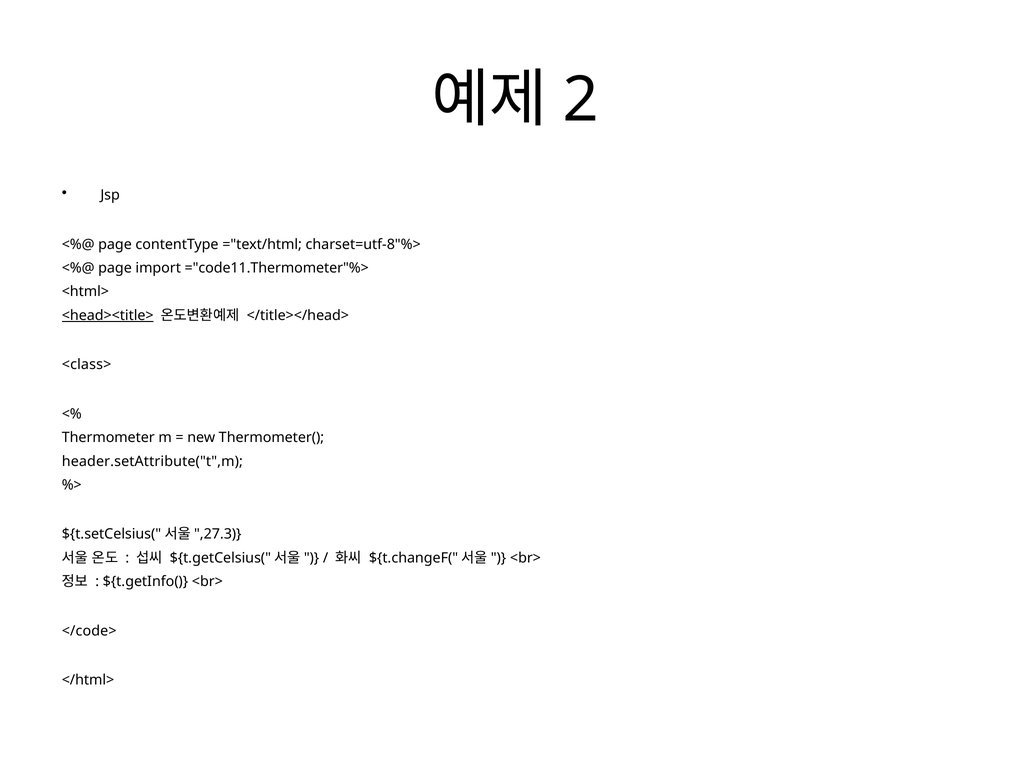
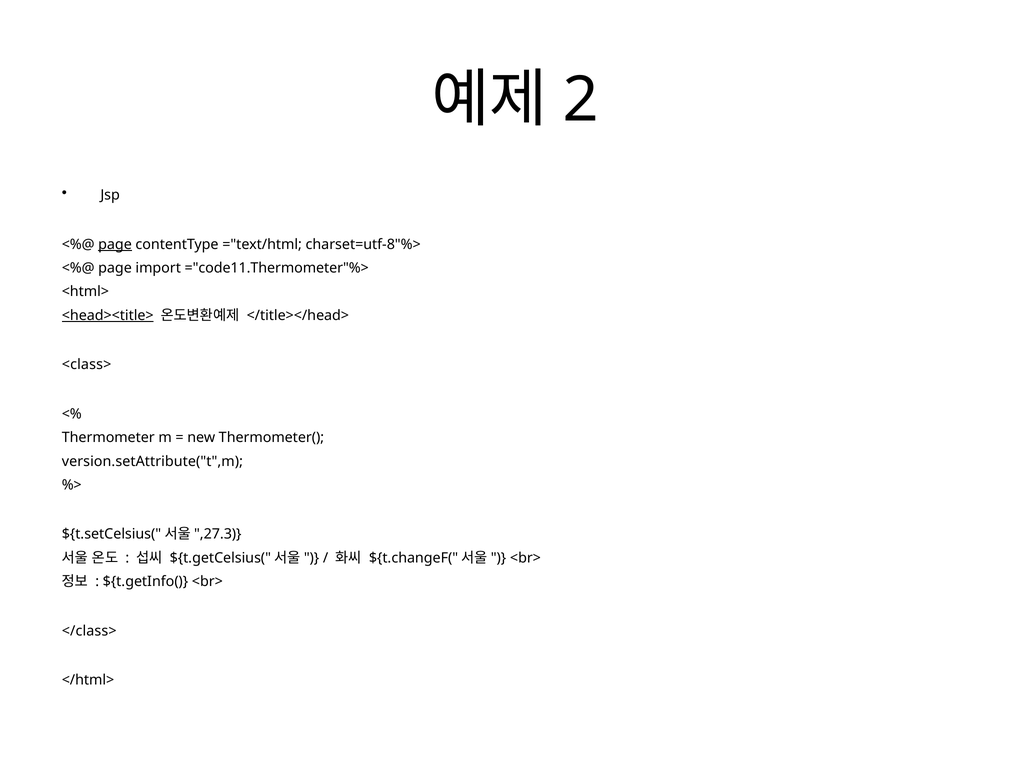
page at (115, 244) underline: none -> present
header.setAttribute("t",m: header.setAttribute("t",m -> version.setAttribute("t",m
</code>: </code> -> </class>
